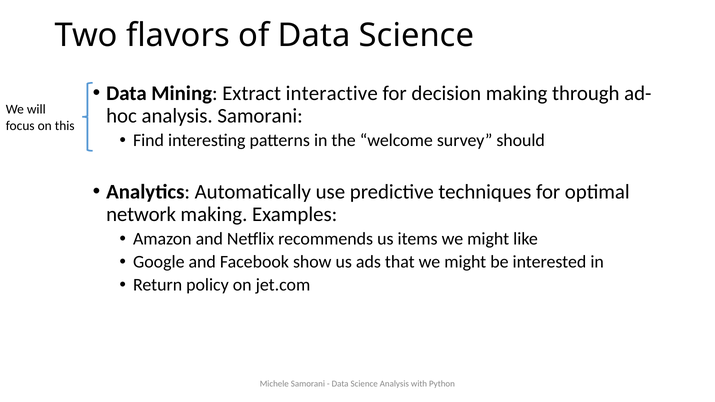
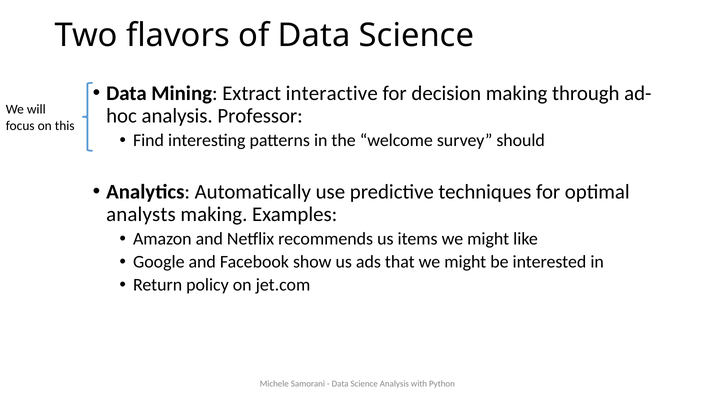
analysis Samorani: Samorani -> Professor
network: network -> analysts
